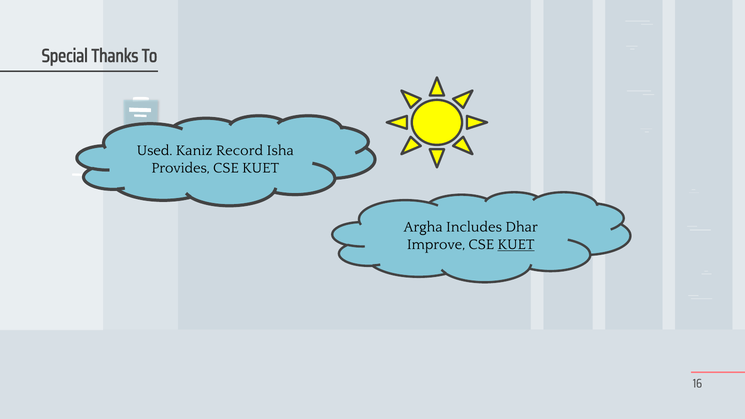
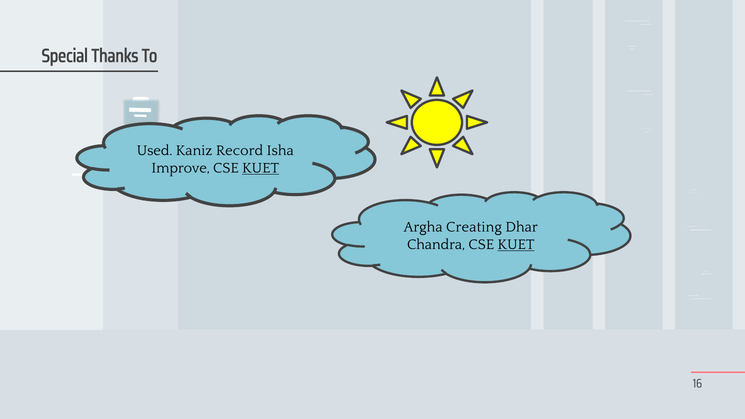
Provides: Provides -> Improve
KUET at (261, 168) underline: none -> present
Includes: Includes -> Creating
Improve: Improve -> Chandra
